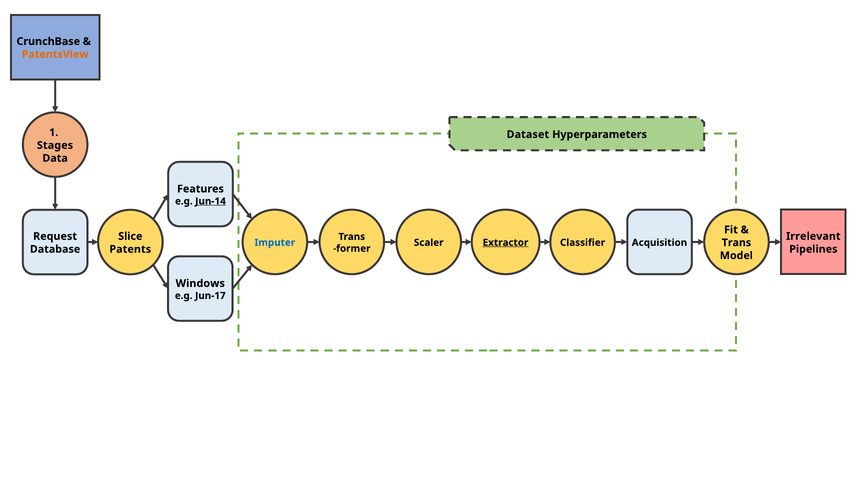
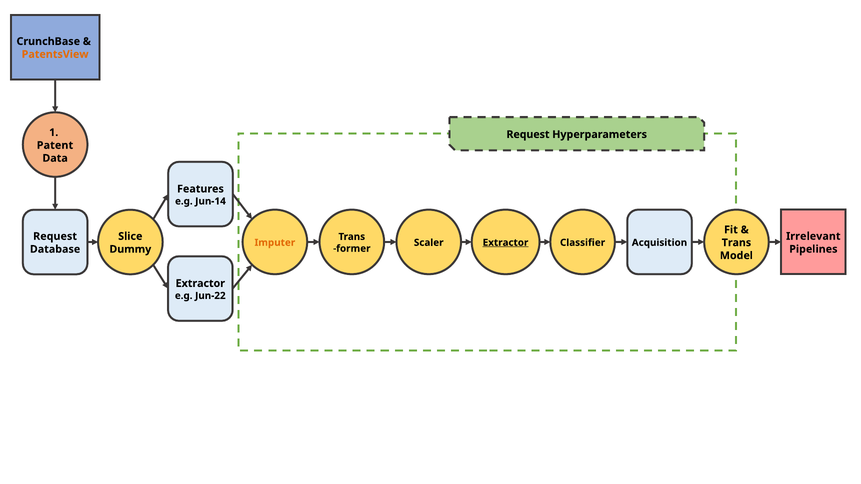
Dataset at (528, 135): Dataset -> Request
Stages: Stages -> Patent
Jun-14 underline: present -> none
Imputer colour: blue -> orange
Patents: Patents -> Dummy
Windows at (200, 284): Windows -> Extractor
Jun-17: Jun-17 -> Jun-22
